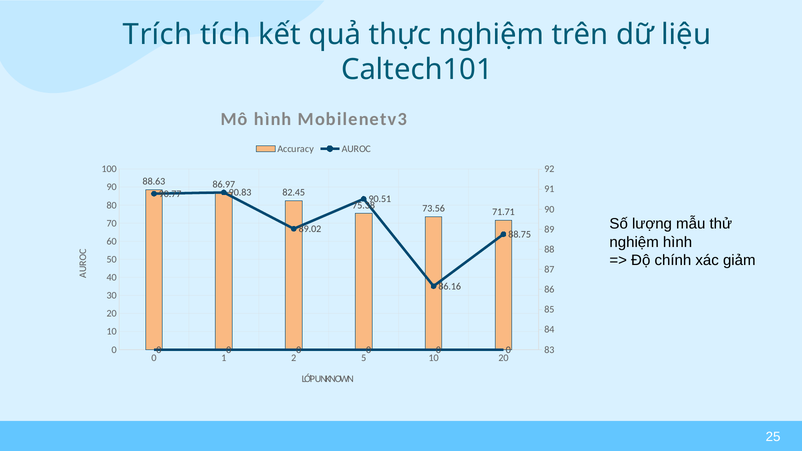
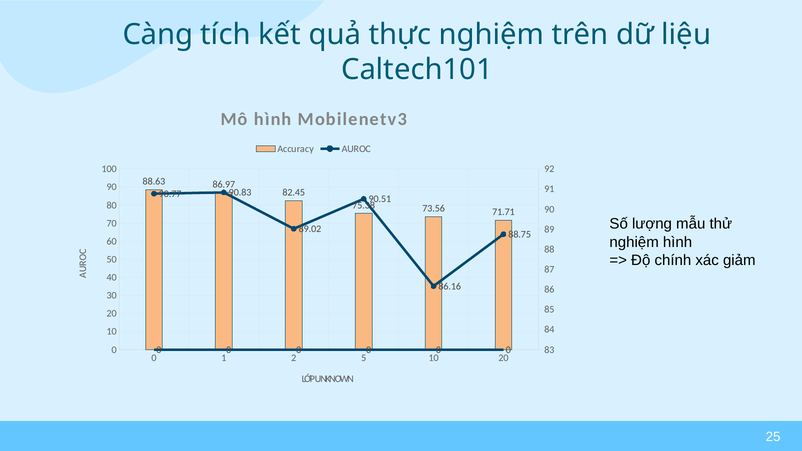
Trích: Trích -> Càng
